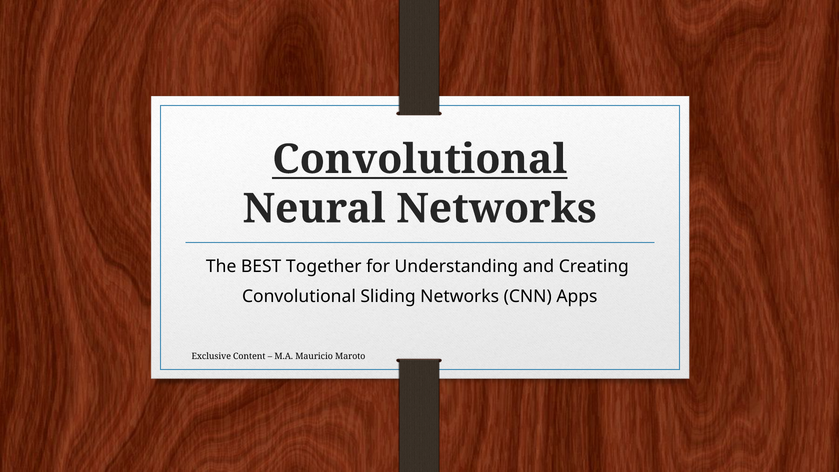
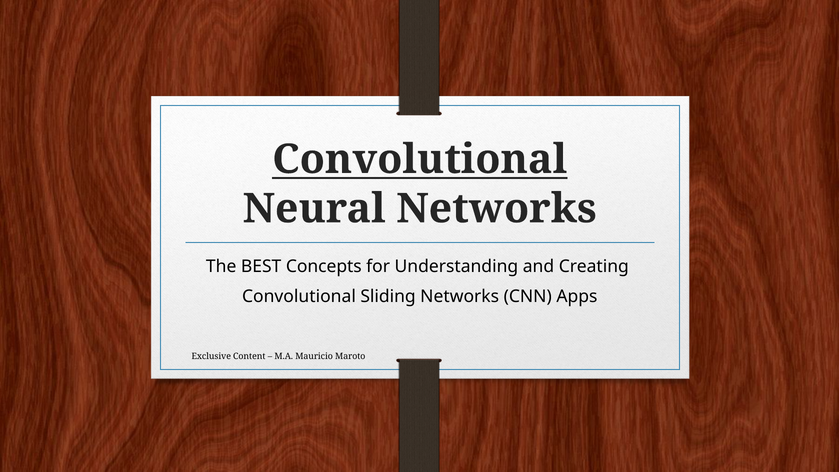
Together: Together -> Concepts
